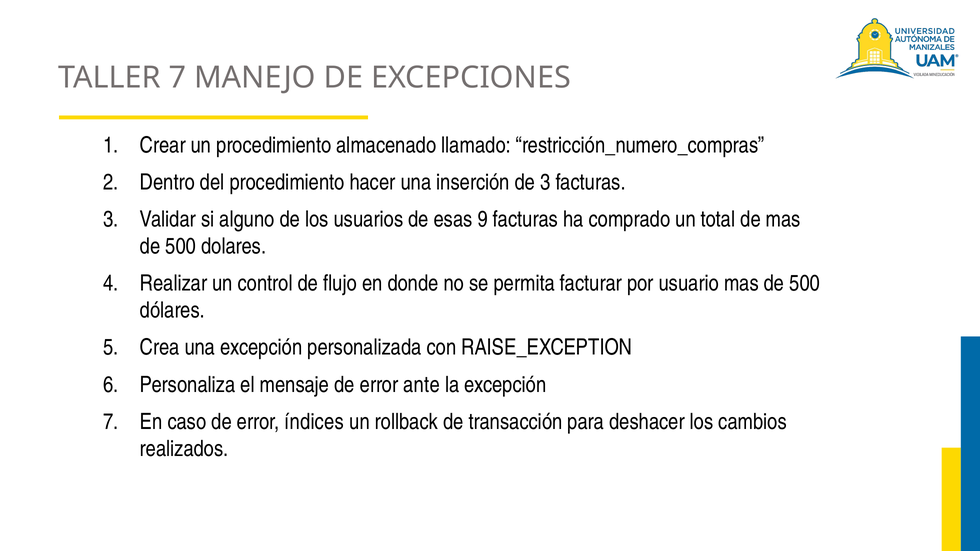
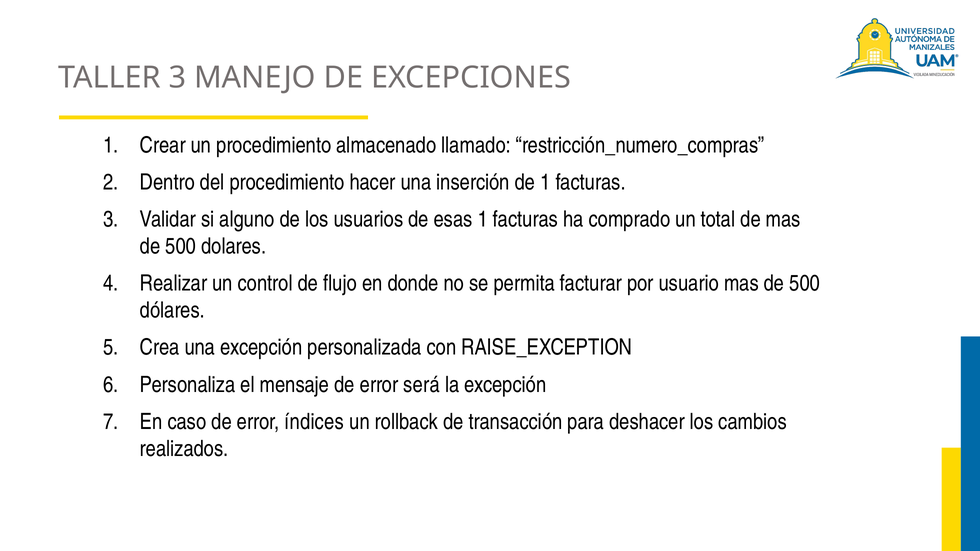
TALLER 7: 7 -> 3
de 3: 3 -> 1
esas 9: 9 -> 1
ante: ante -> será
